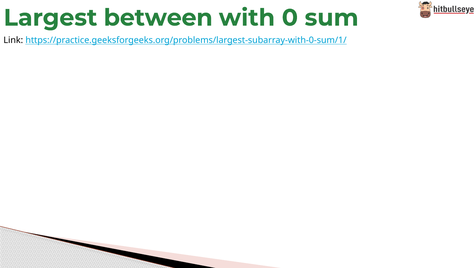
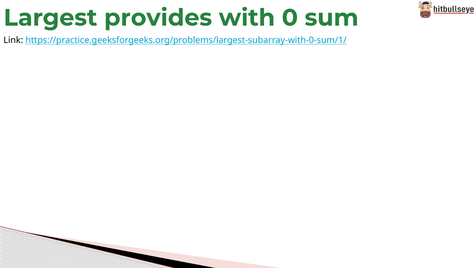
between: between -> provides
